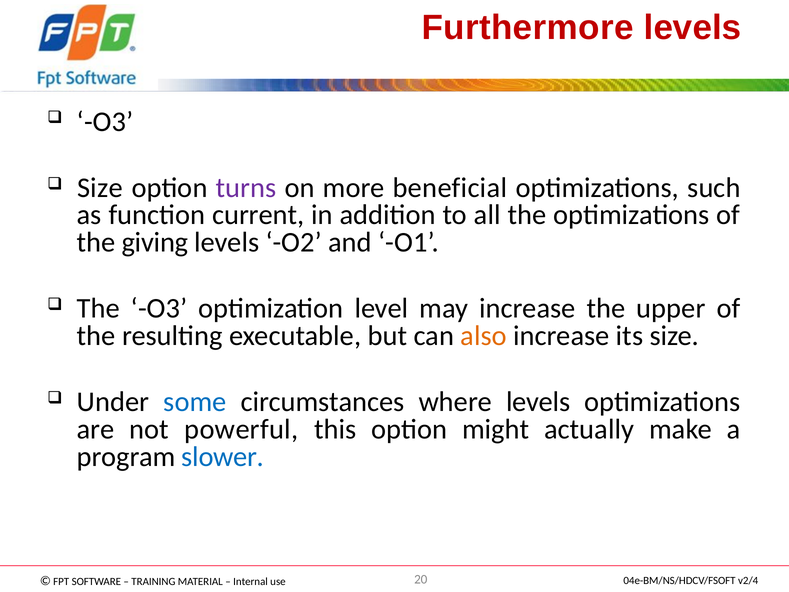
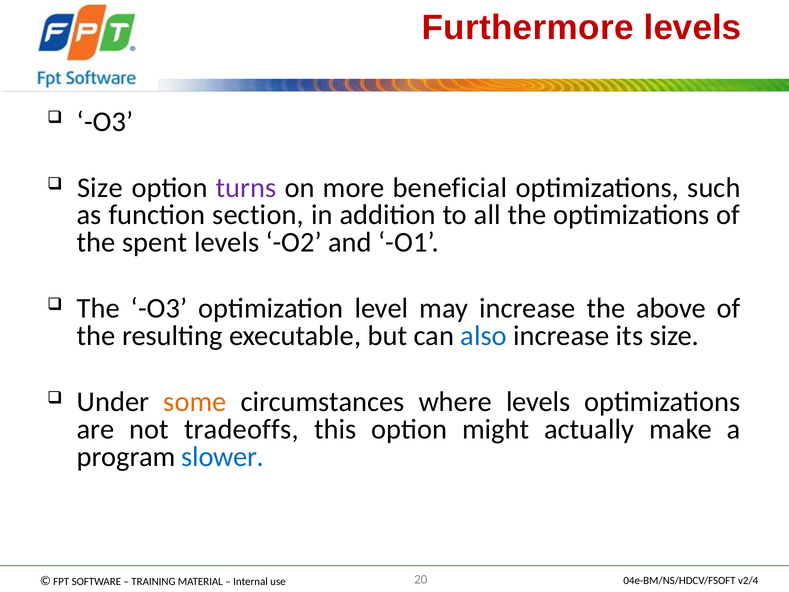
current: current -> section
giving: giving -> spent
upper: upper -> above
also colour: orange -> blue
some colour: blue -> orange
powerful: powerful -> tradeoffs
